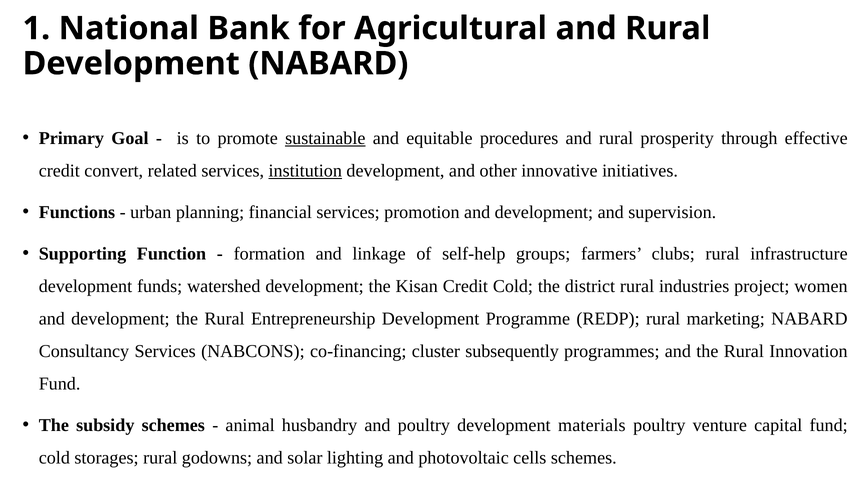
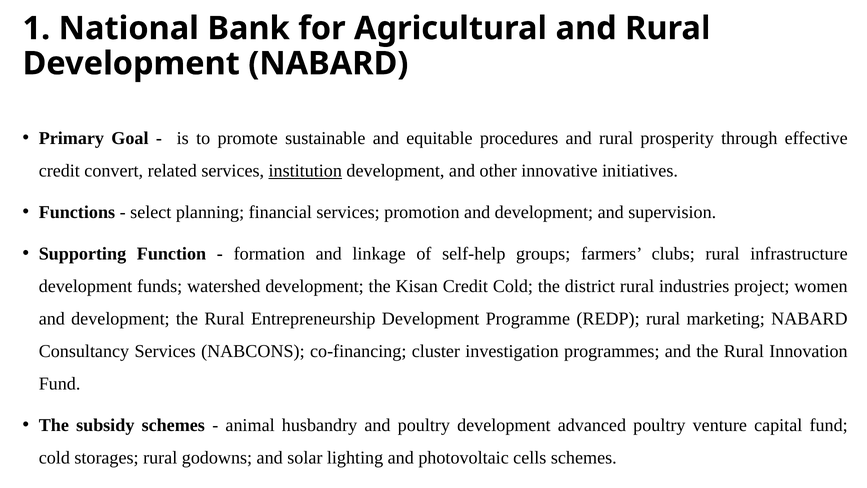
sustainable underline: present -> none
urban: urban -> select
subsequently: subsequently -> investigation
materials: materials -> advanced
